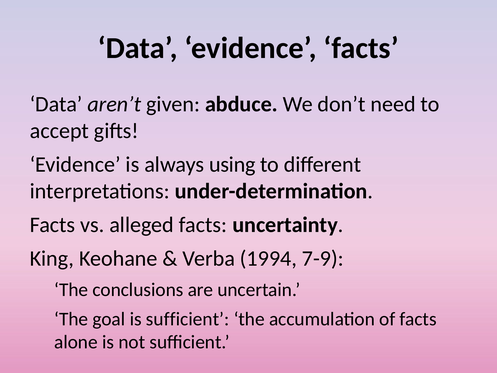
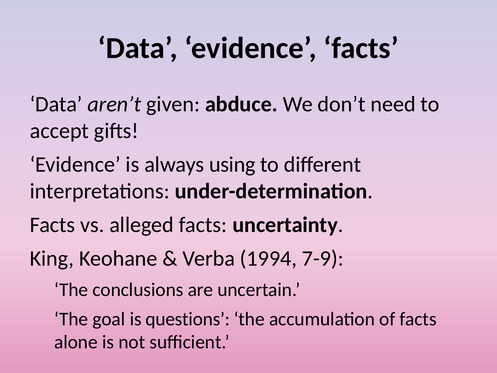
is sufficient: sufficient -> questions
